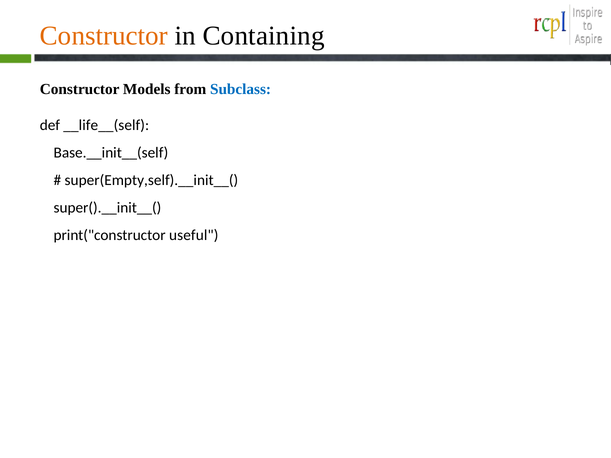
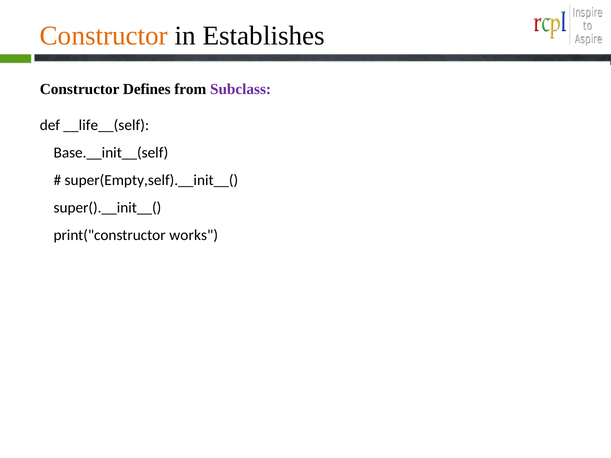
Containing: Containing -> Establishes
Models: Models -> Defines
Subclass colour: blue -> purple
useful: useful -> works
